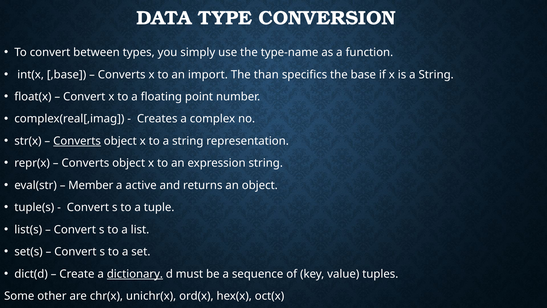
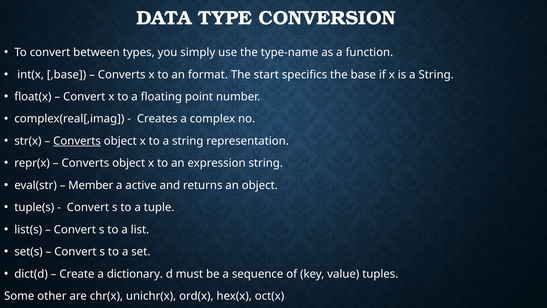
import: import -> format
than: than -> start
dictionary underline: present -> none
